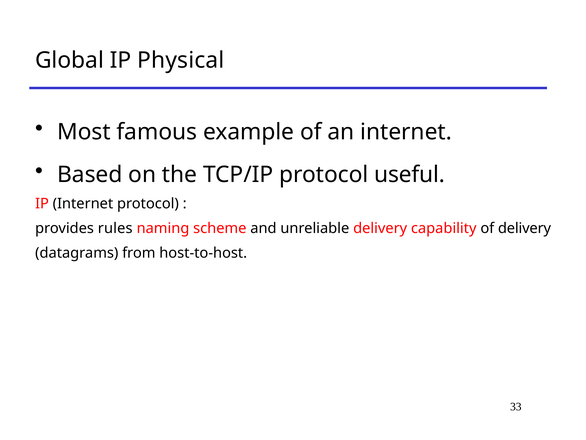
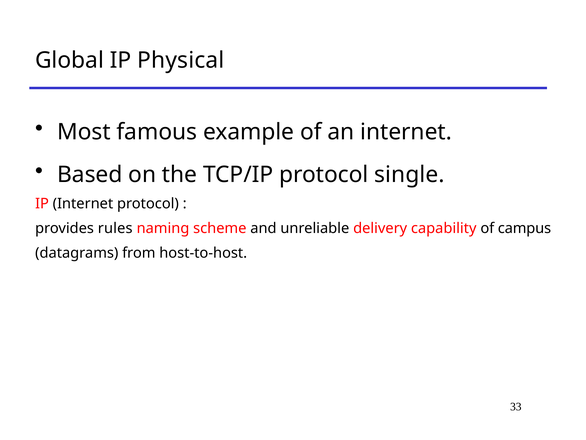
useful: useful -> single
of delivery: delivery -> campus
